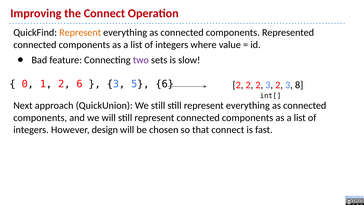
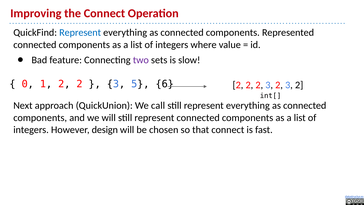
Represent at (80, 33) colour: orange -> blue
1 2 6: 6 -> 2
3 2 3 8: 8 -> 2
We still: still -> call
